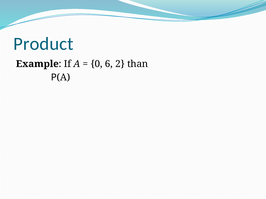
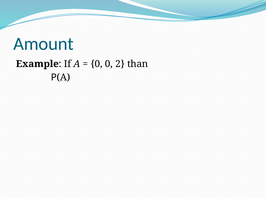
Product: Product -> Amount
0 6: 6 -> 0
